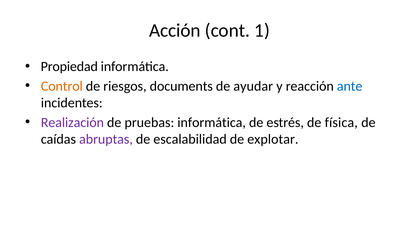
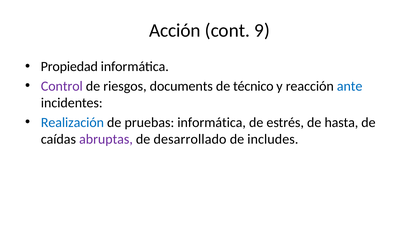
1: 1 -> 9
Control colour: orange -> purple
ayudar: ayudar -> técnico
Realización colour: purple -> blue
física: física -> hasta
escalabilidad: escalabilidad -> desarrollado
explotar: explotar -> includes
